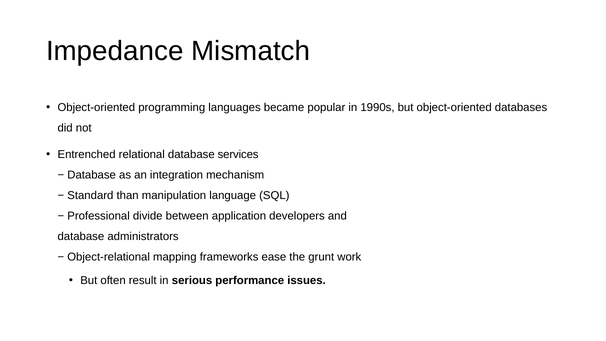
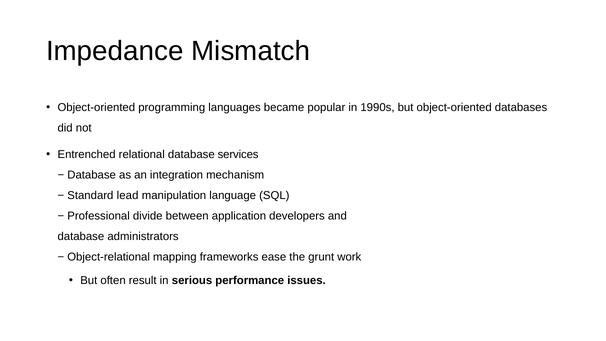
than: than -> lead
